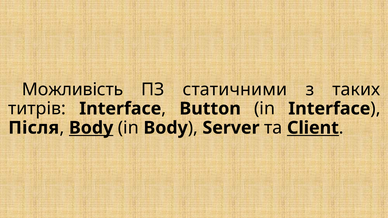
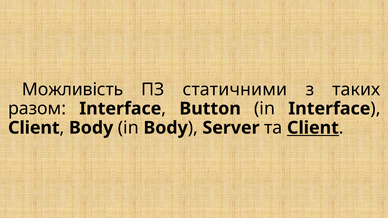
титрів: титрів -> разом
Після at (34, 128): Після -> Client
Body at (91, 128) underline: present -> none
